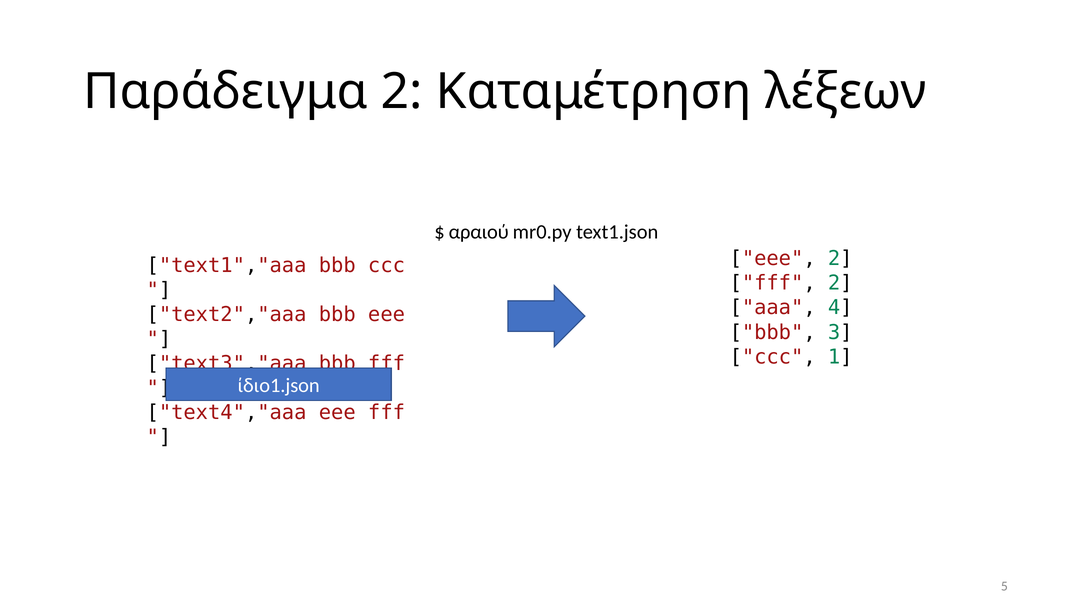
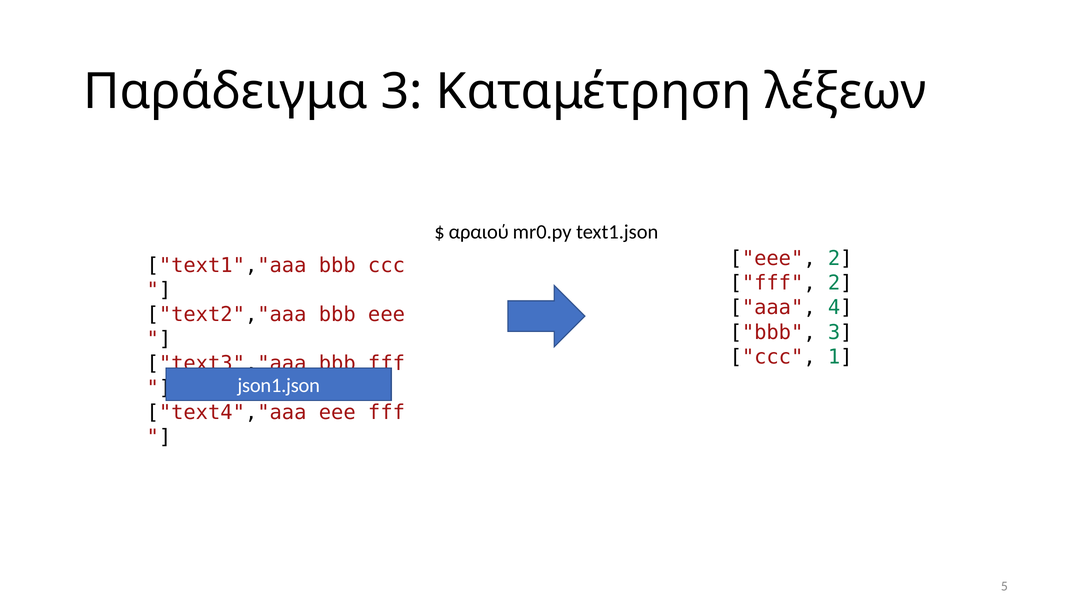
Παράδειγμα 2: 2 -> 3
ίδιο1.json: ίδιο1.json -> json1.json
